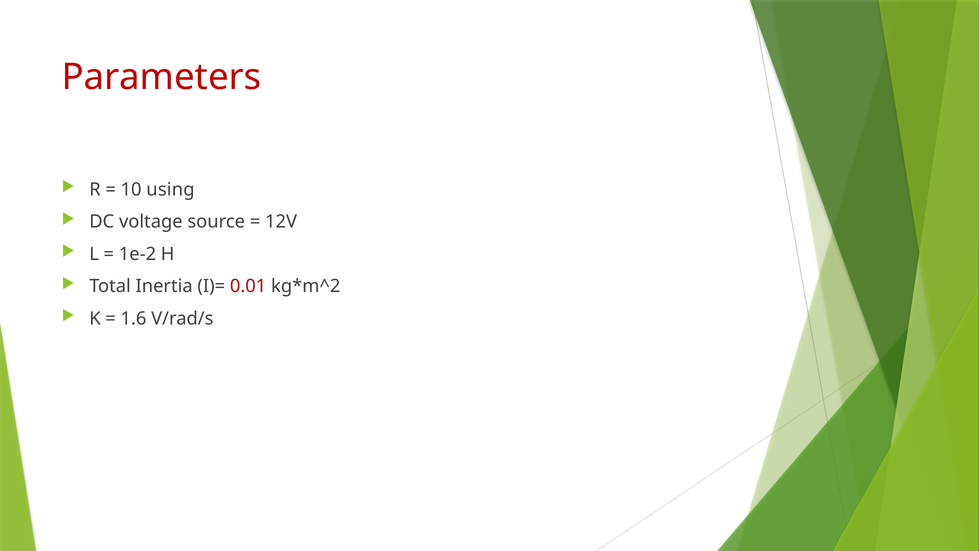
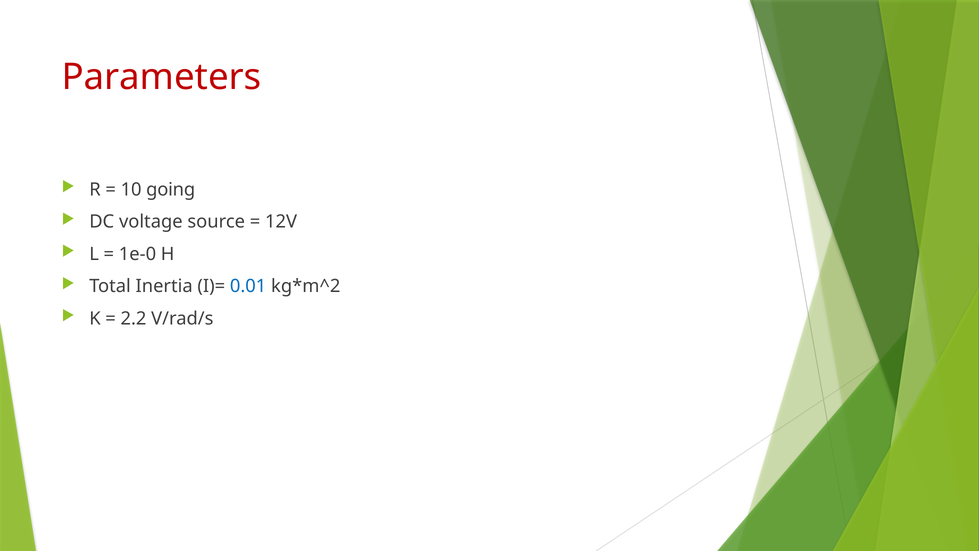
using: using -> going
1e-2: 1e-2 -> 1e-0
0.01 colour: red -> blue
1.6: 1.6 -> 2.2
